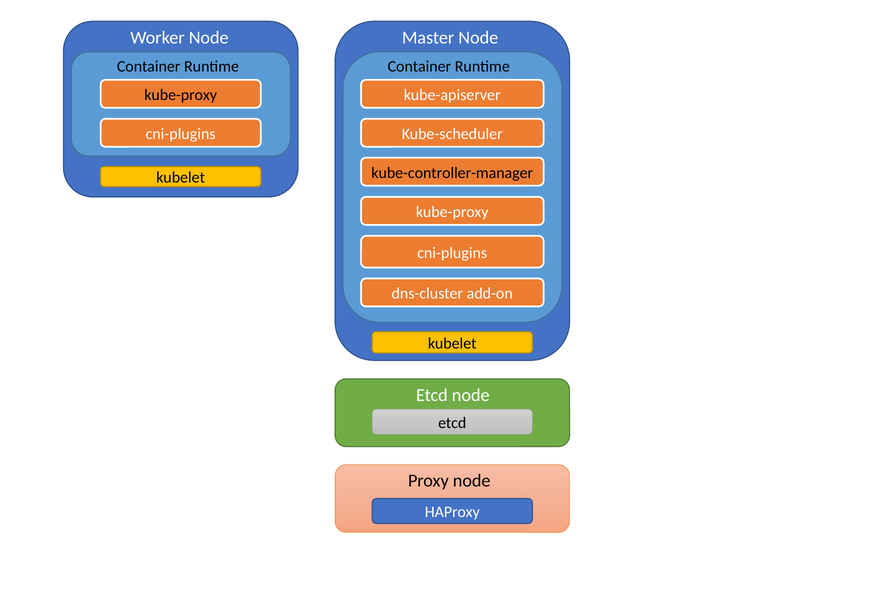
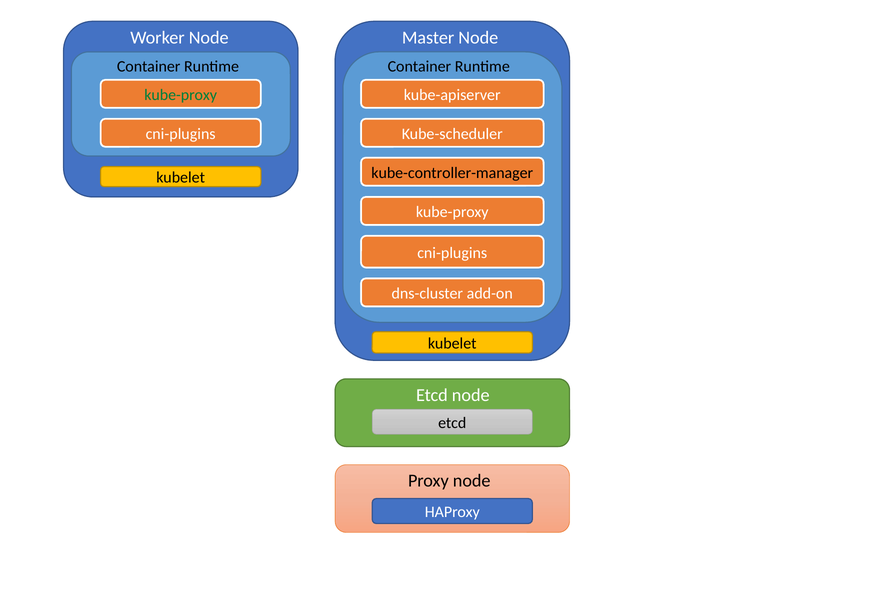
kube-proxy at (181, 95) colour: black -> green
